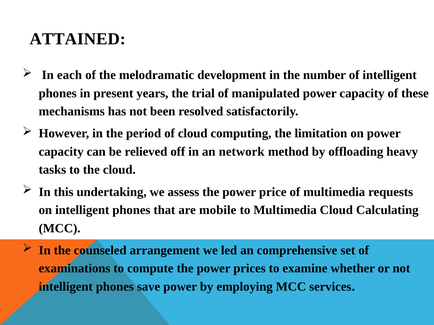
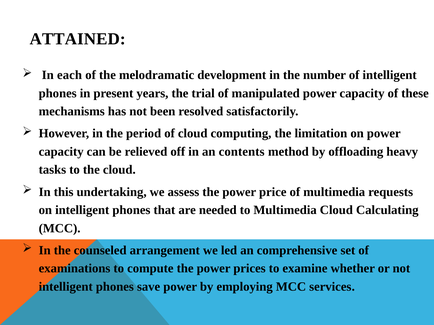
network: network -> contents
mobile: mobile -> needed
